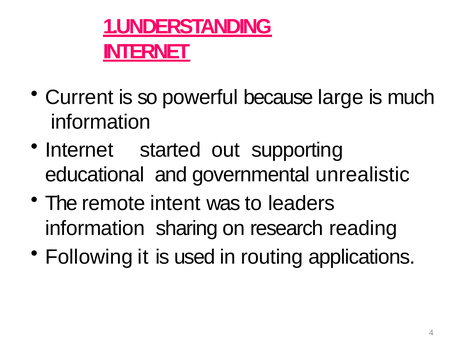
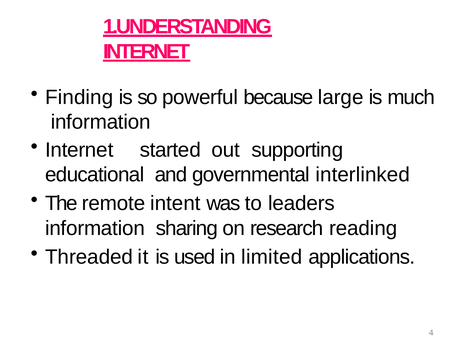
Current: Current -> Finding
unrealistic: unrealistic -> interlinked
Following: Following -> Threaded
routing: routing -> limited
